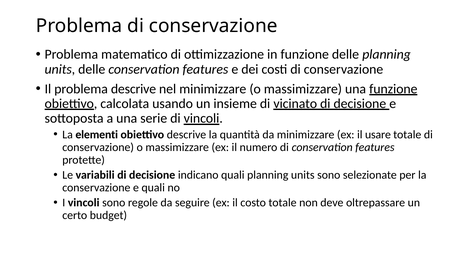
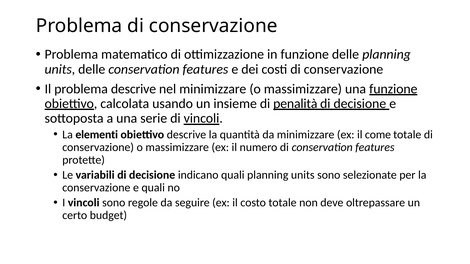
vicinato: vicinato -> penalità
usare: usare -> come
